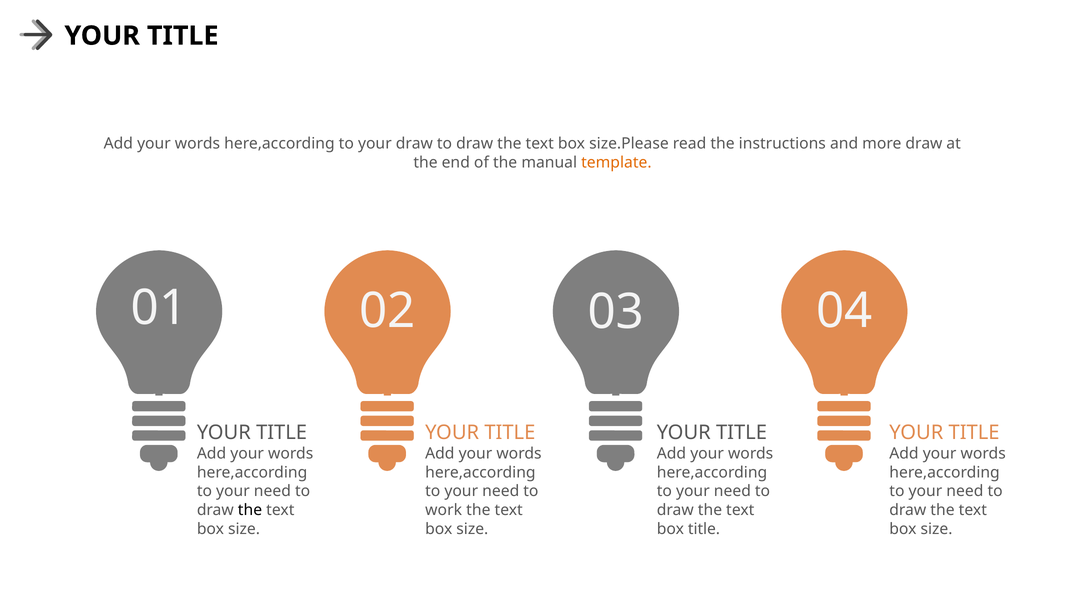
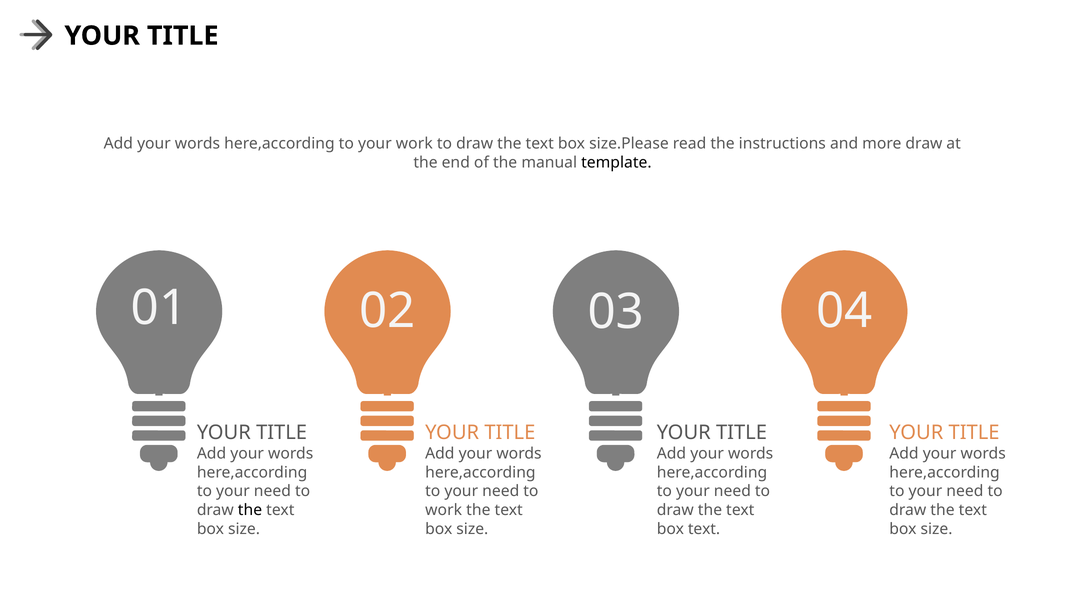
your draw: draw -> work
template colour: orange -> black
box title: title -> text
